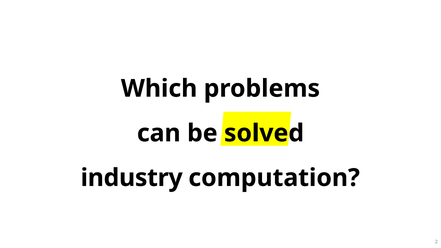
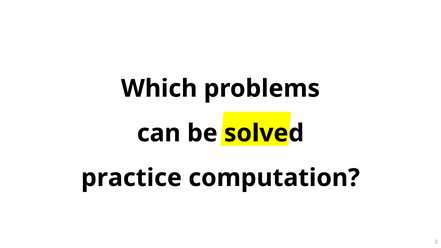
industry: industry -> practice
